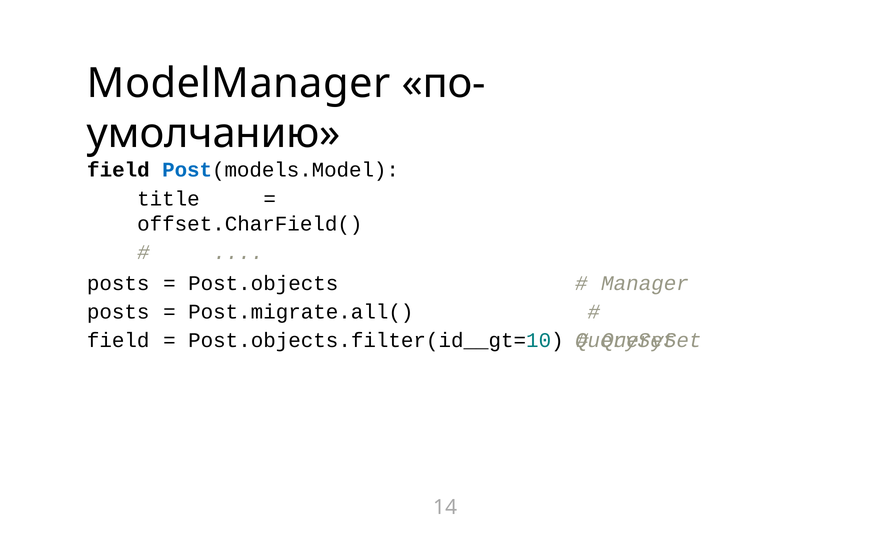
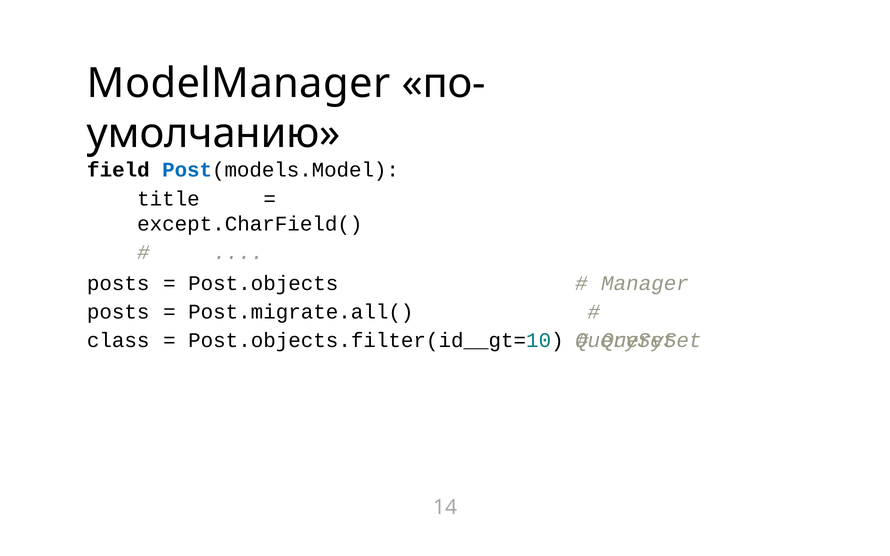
offset.CharField(: offset.CharField( -> except.CharField(
field at (118, 341): field -> class
